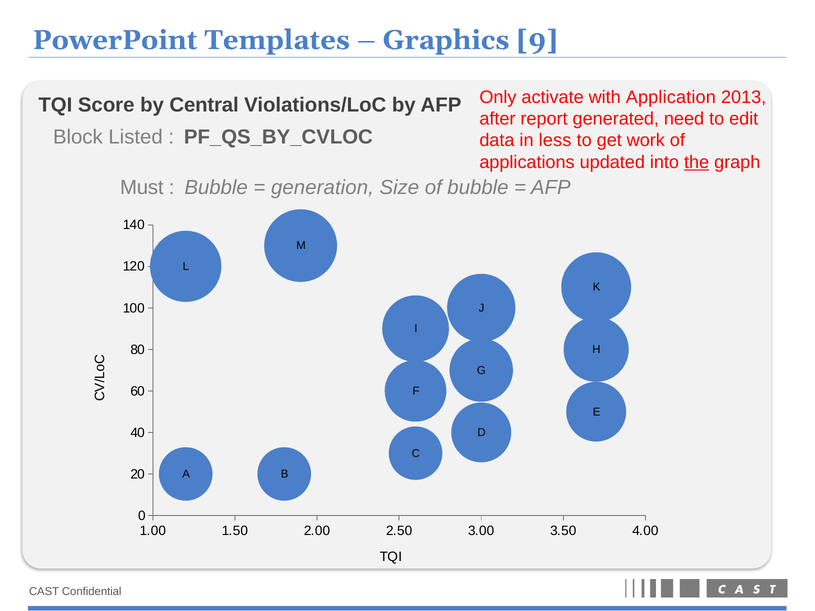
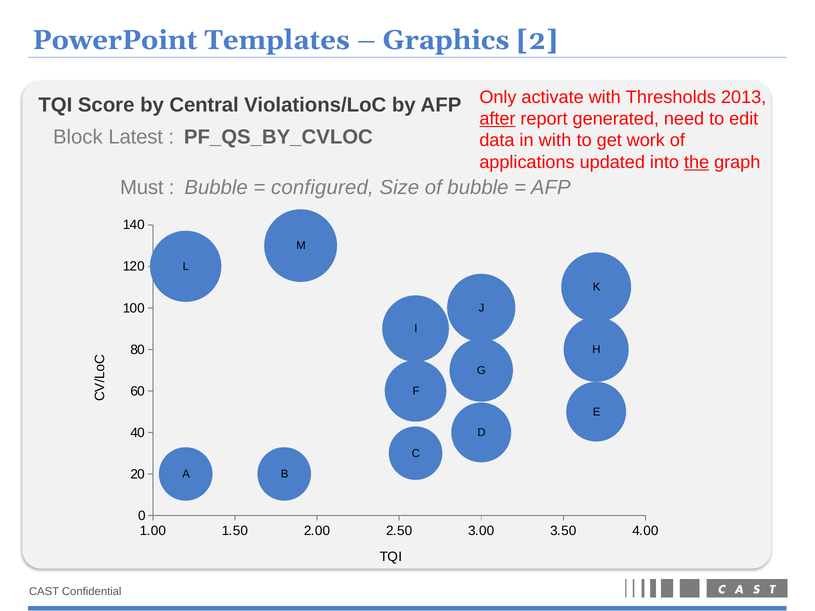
9: 9 -> 2
Application: Application -> Thresholds
after underline: none -> present
Listed: Listed -> Latest
in less: less -> with
generation: generation -> configured
